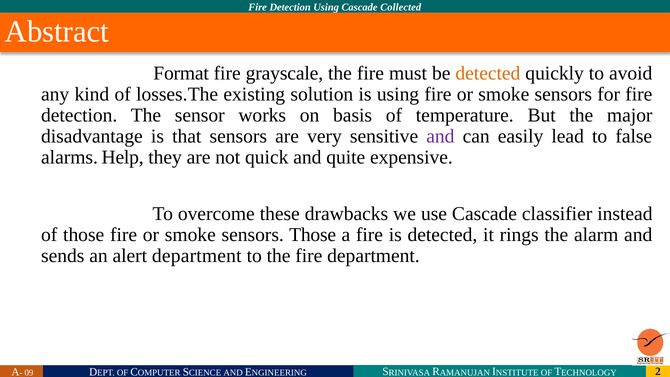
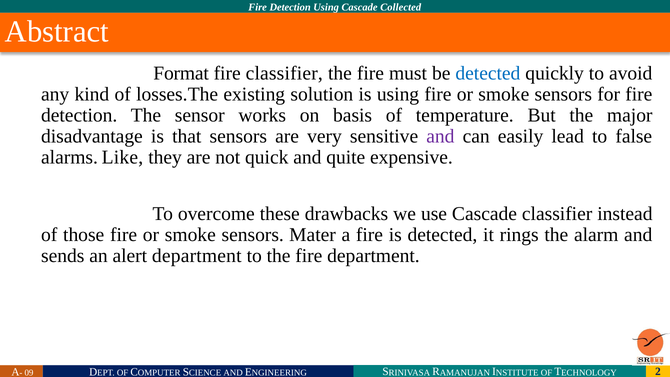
fire grayscale: grayscale -> classifier
detected at (488, 73) colour: orange -> blue
Help: Help -> Like
sensors Those: Those -> Mater
